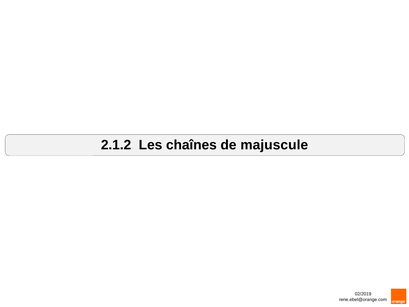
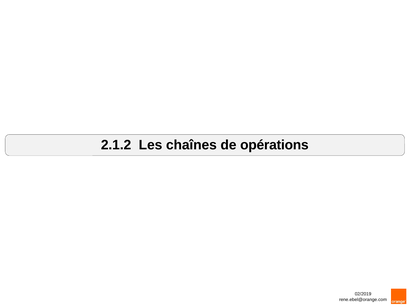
majuscule: majuscule -> opérations
